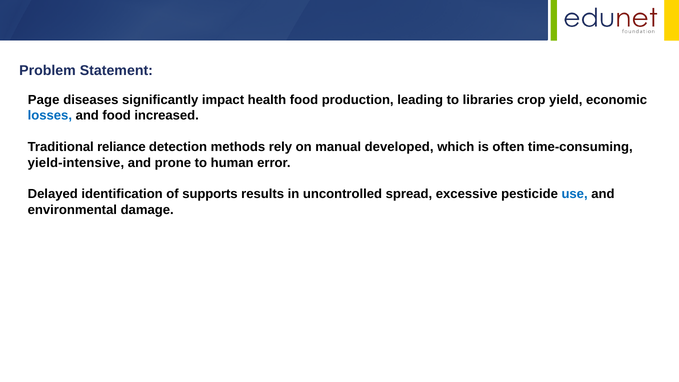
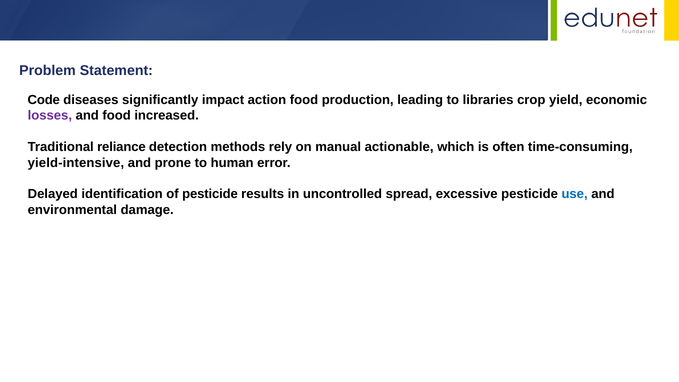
Page: Page -> Code
health: health -> action
losses colour: blue -> purple
developed: developed -> actionable
of supports: supports -> pesticide
